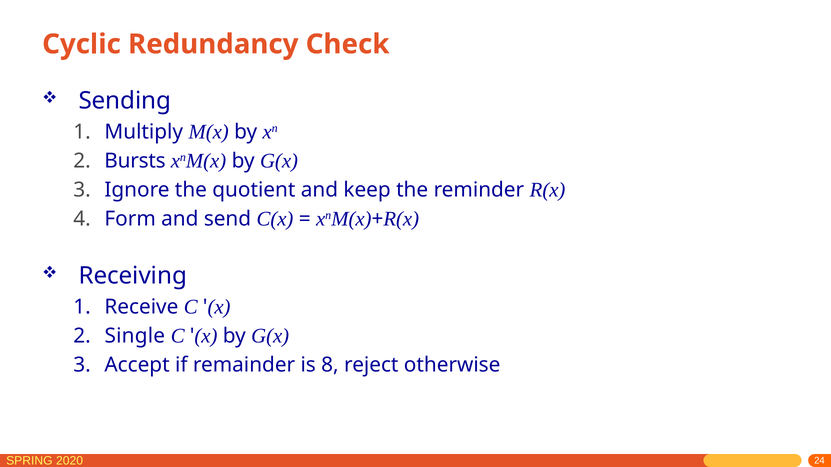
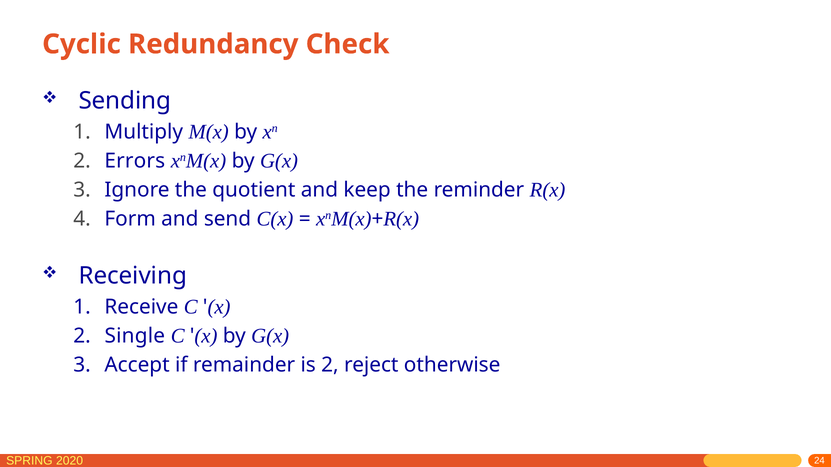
Bursts: Bursts -> Errors
is 8: 8 -> 2
